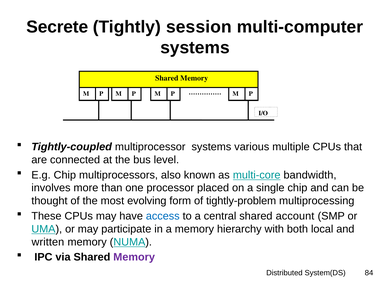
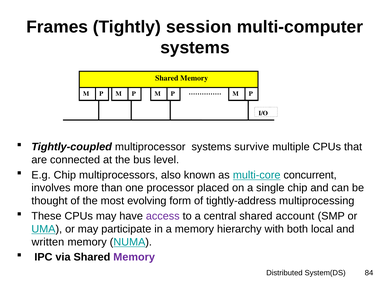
Secrete: Secrete -> Frames
various: various -> survive
bandwidth: bandwidth -> concurrent
tightly-problem: tightly-problem -> tightly-address
access colour: blue -> purple
